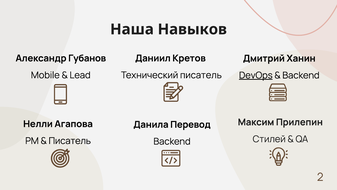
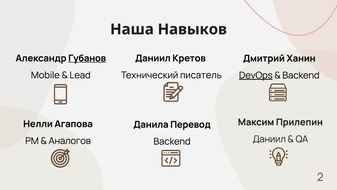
Губанов underline: none -> present
Стилей at (269, 139): Стилей -> Даниил
Писатель at (70, 141): Писатель -> Аналогов
